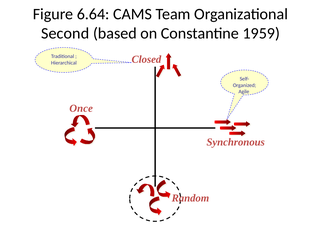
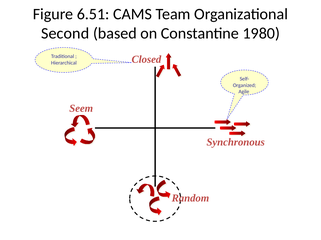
6.64: 6.64 -> 6.51
1959: 1959 -> 1980
Once: Once -> Seem
